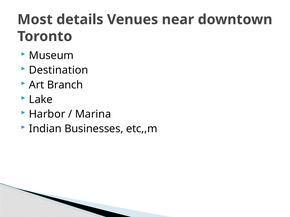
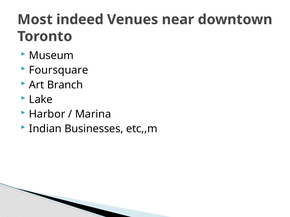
details: details -> indeed
Destination: Destination -> Foursquare
